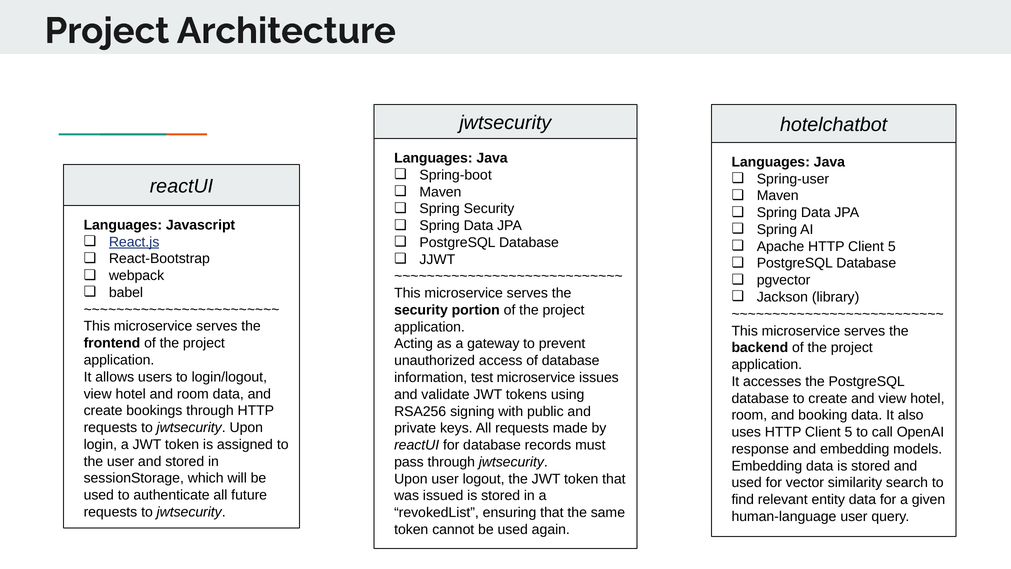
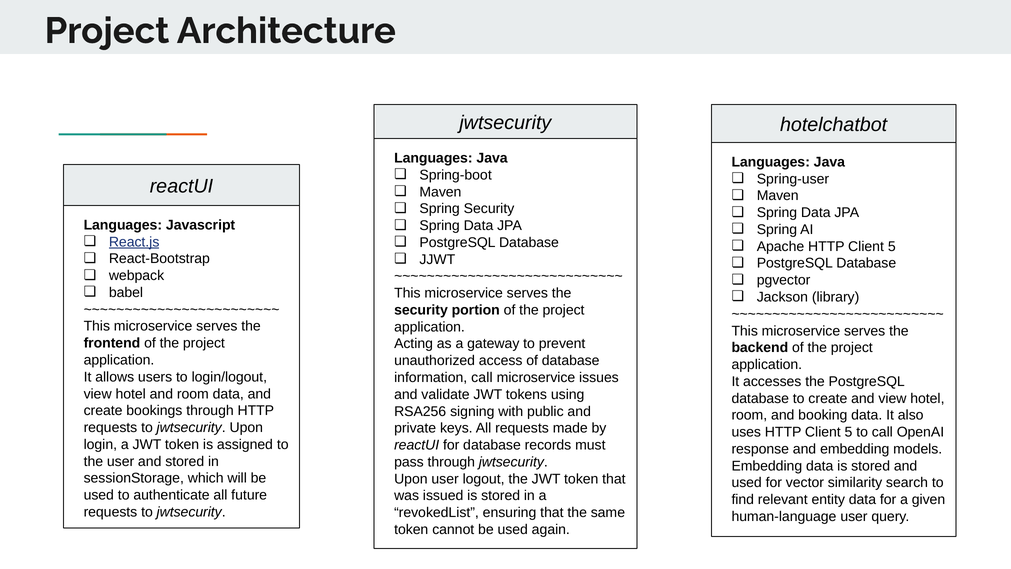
information test: test -> call
